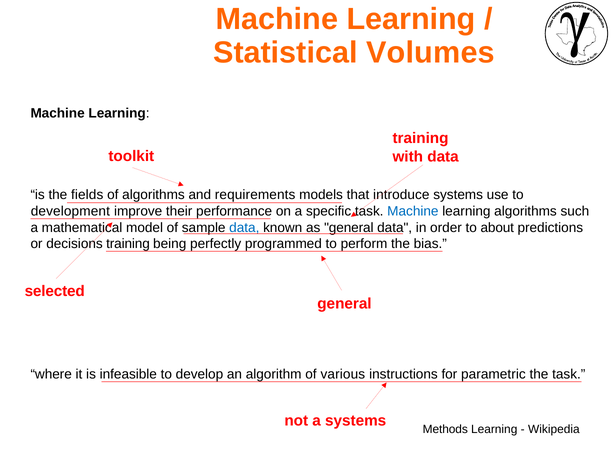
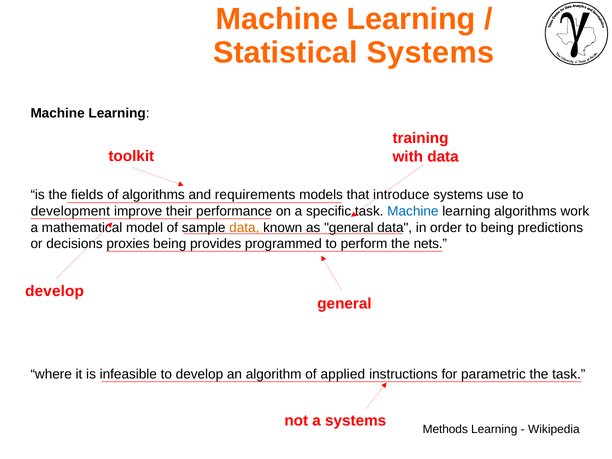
Statistical Volumes: Volumes -> Systems
such: such -> work
data at (244, 228) colour: blue -> orange
to about: about -> being
decisions training: training -> proxies
perfectly: perfectly -> provides
bias: bias -> nets
selected at (55, 291): selected -> develop
various: various -> applied
